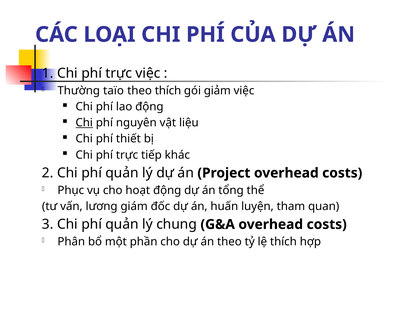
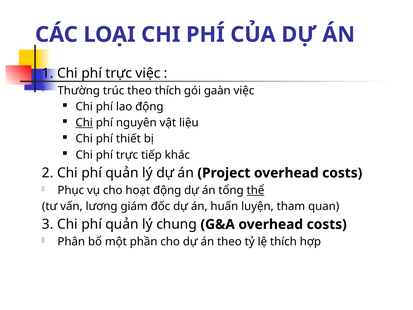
taïo: taïo -> trúc
giảm: giảm -> gaàn
thể underline: none -> present
